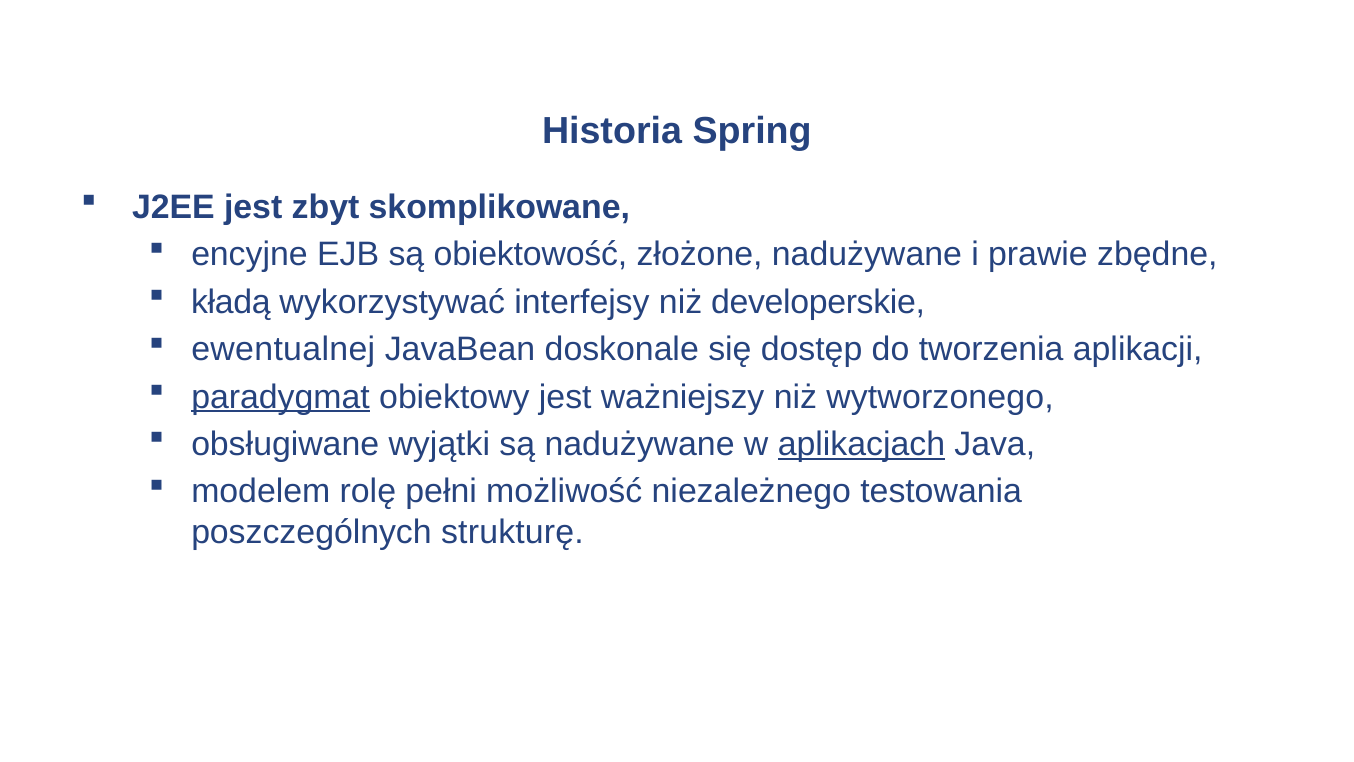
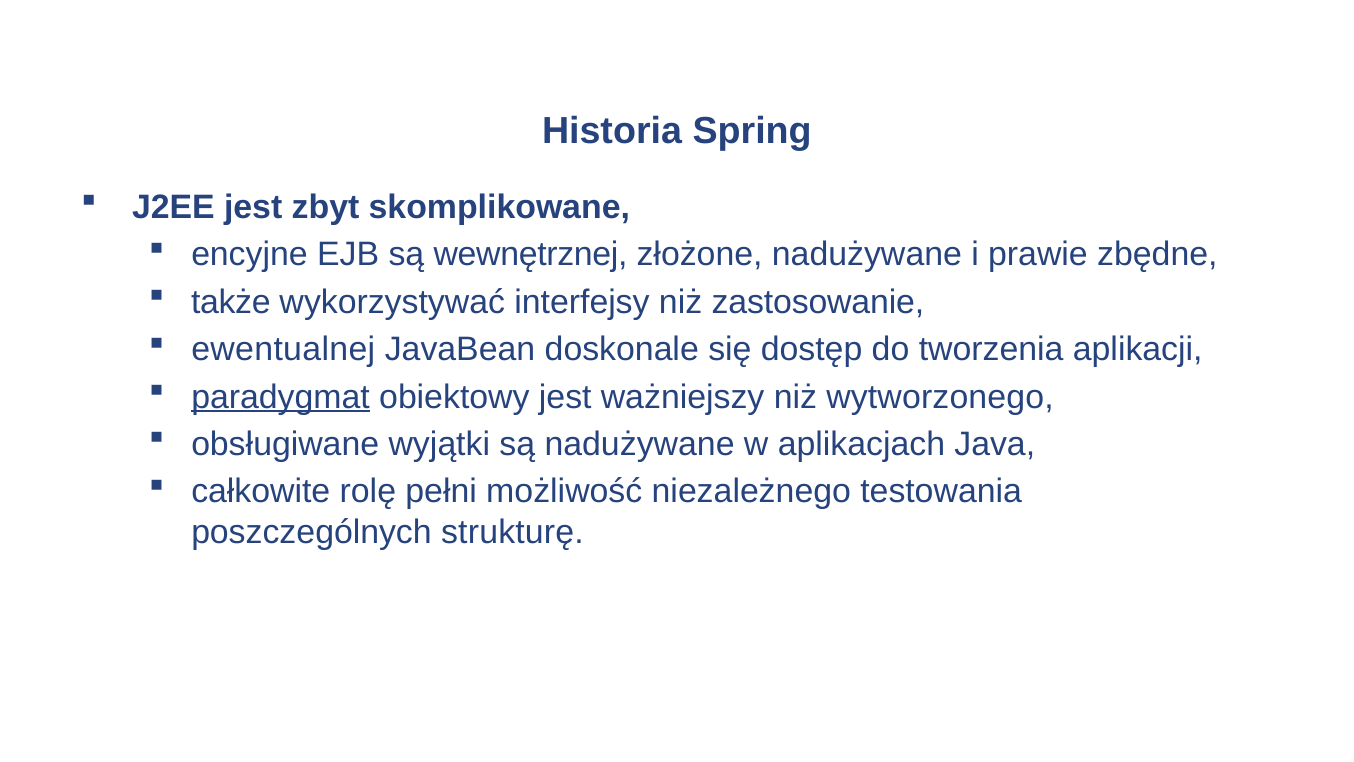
obiektowość: obiektowość -> wewnętrznej
kładą: kładą -> także
developerskie: developerskie -> zastosowanie
aplikacjach underline: present -> none
modelem: modelem -> całkowite
